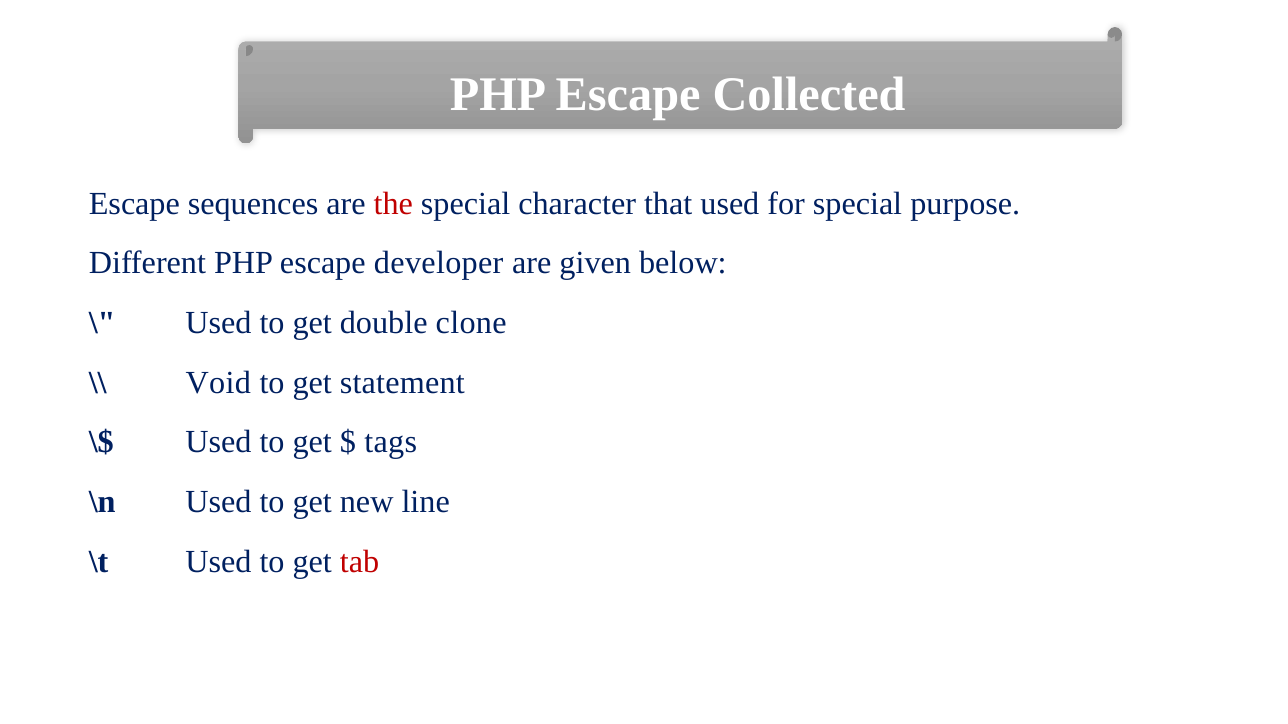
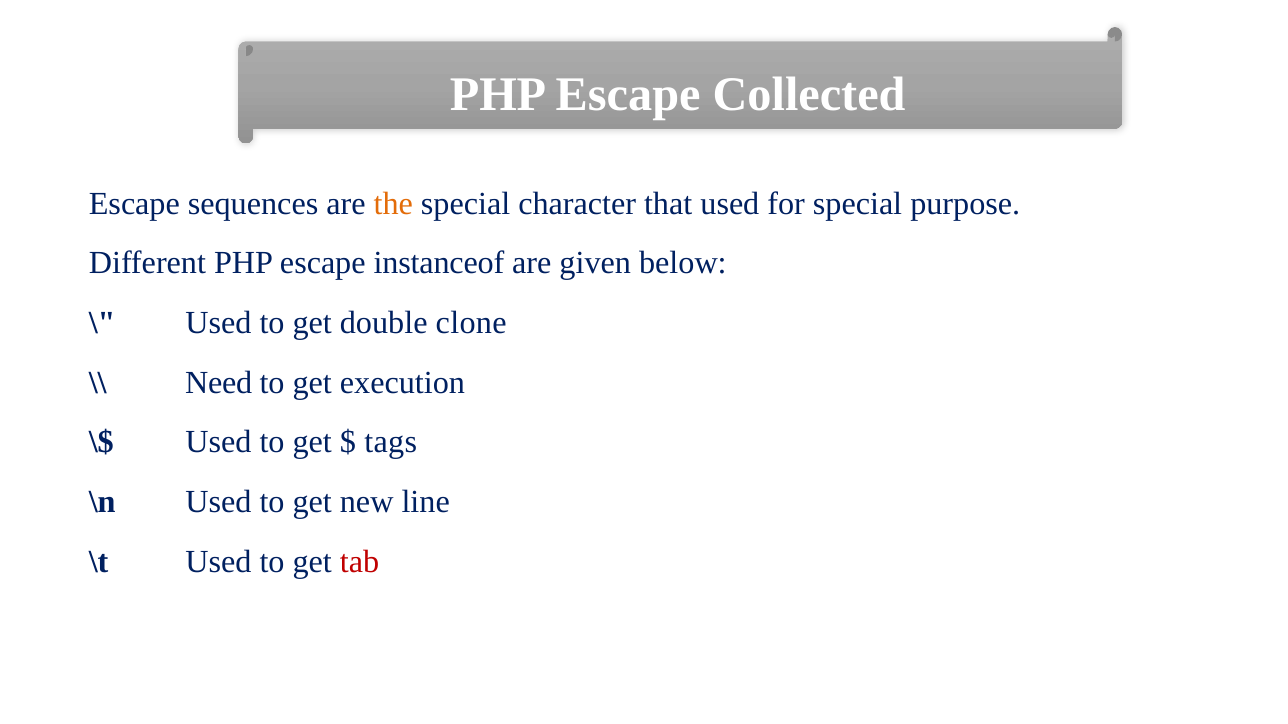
the colour: red -> orange
developer: developer -> instanceof
Void: Void -> Need
statement: statement -> execution
